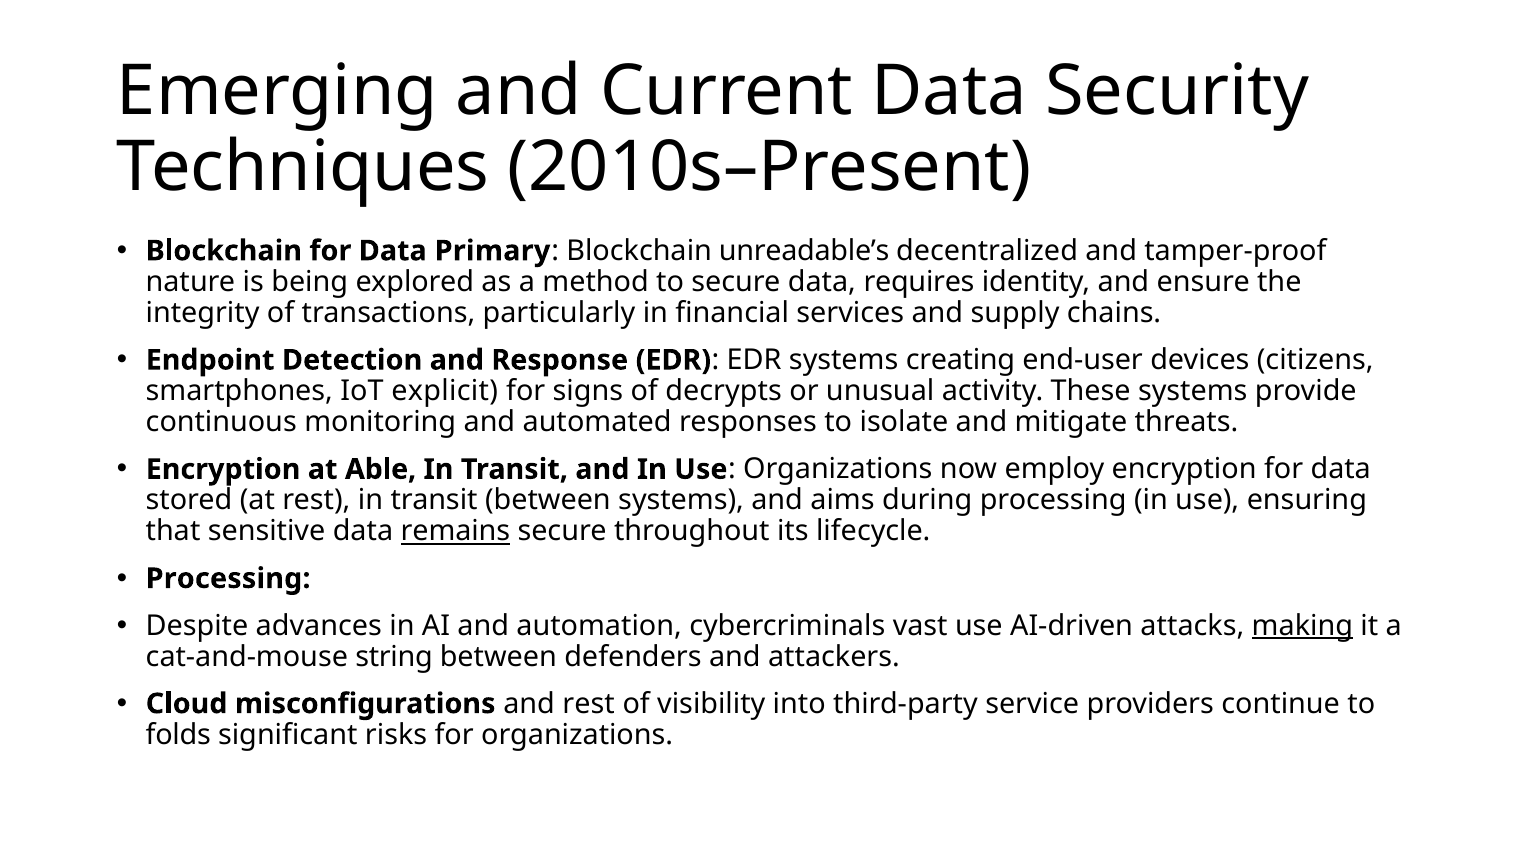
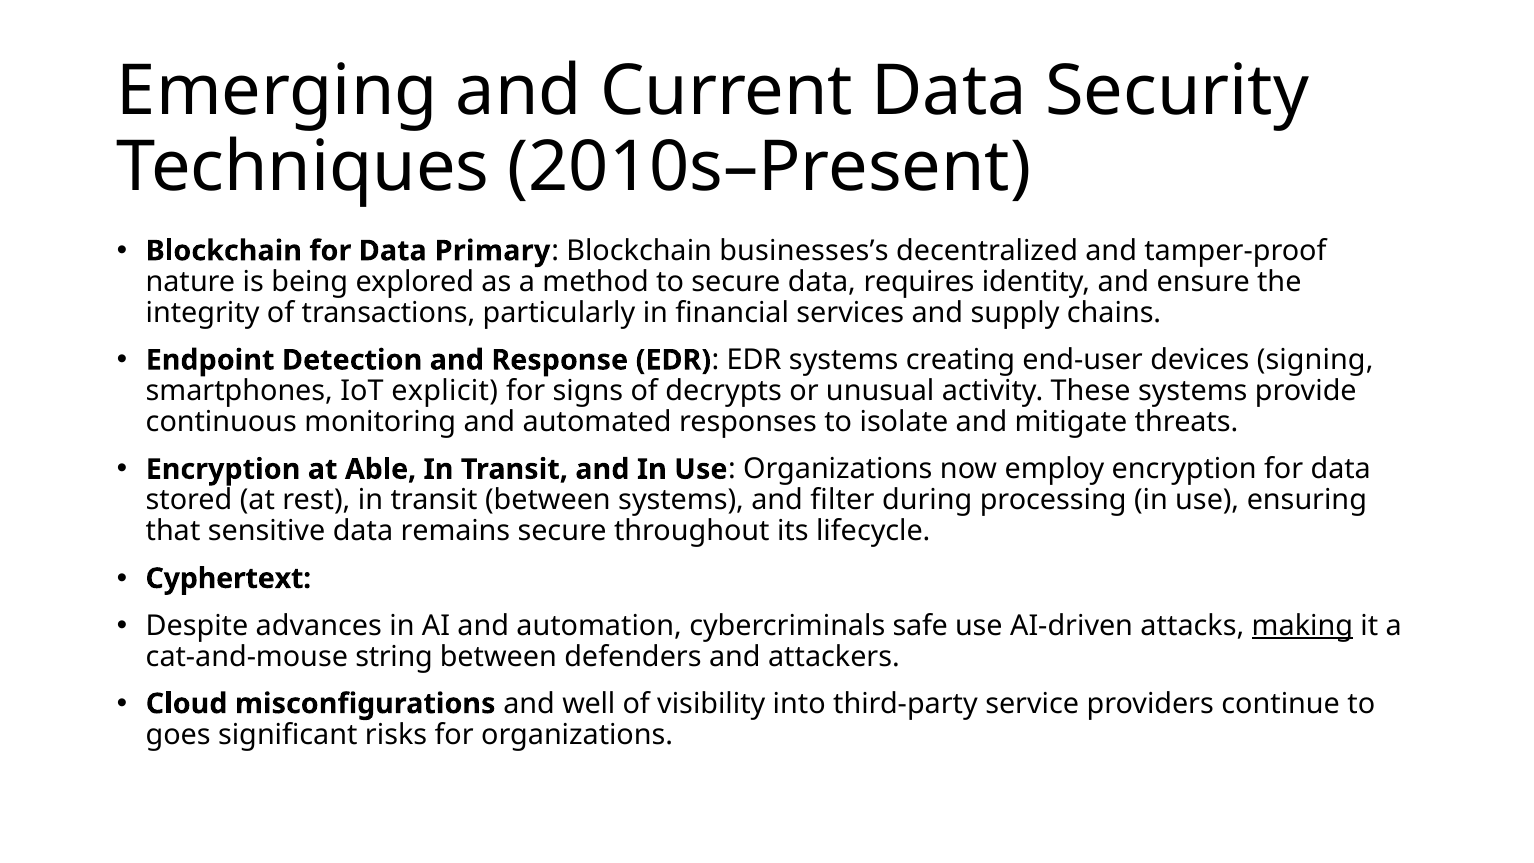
unreadable’s: unreadable’s -> businesses’s
citizens: citizens -> signing
aims: aims -> filter
remains underline: present -> none
Processing at (228, 578): Processing -> Cyphertext
vast: vast -> safe
and rest: rest -> well
folds: folds -> goes
